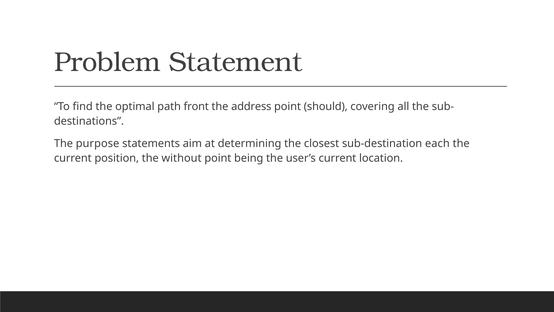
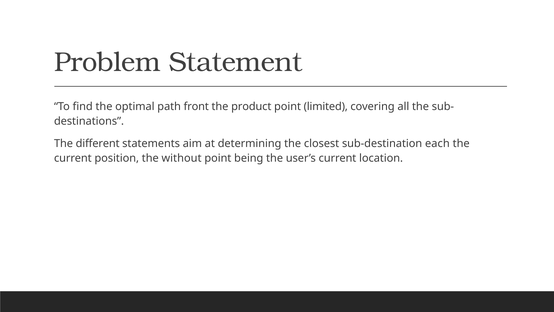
address: address -> product
should: should -> limited
purpose: purpose -> different
